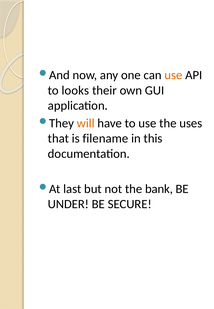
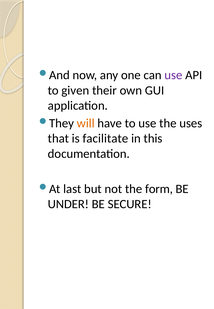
use at (173, 75) colour: orange -> purple
looks: looks -> given
filename: filename -> facilitate
bank: bank -> form
